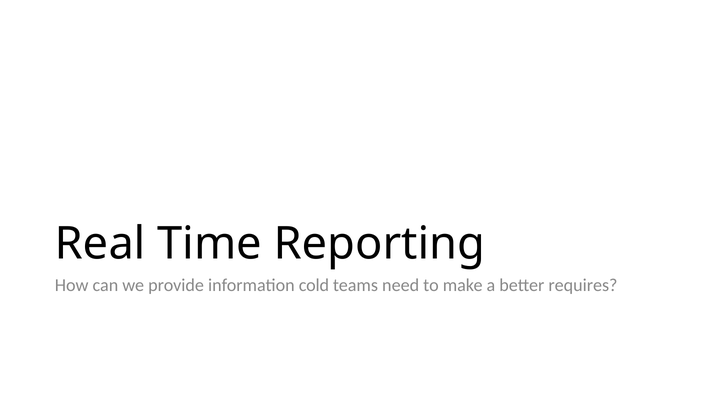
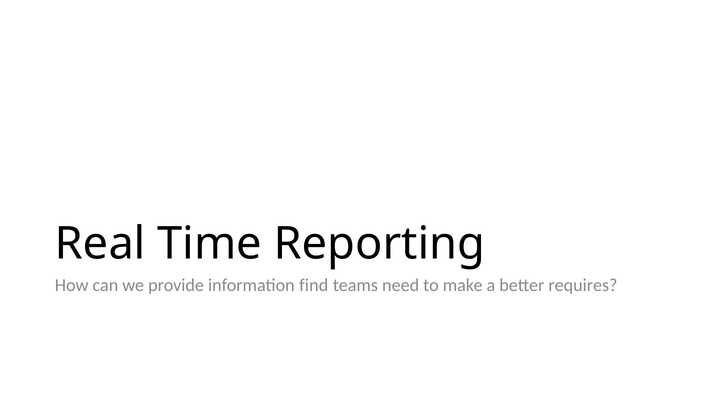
cold: cold -> find
